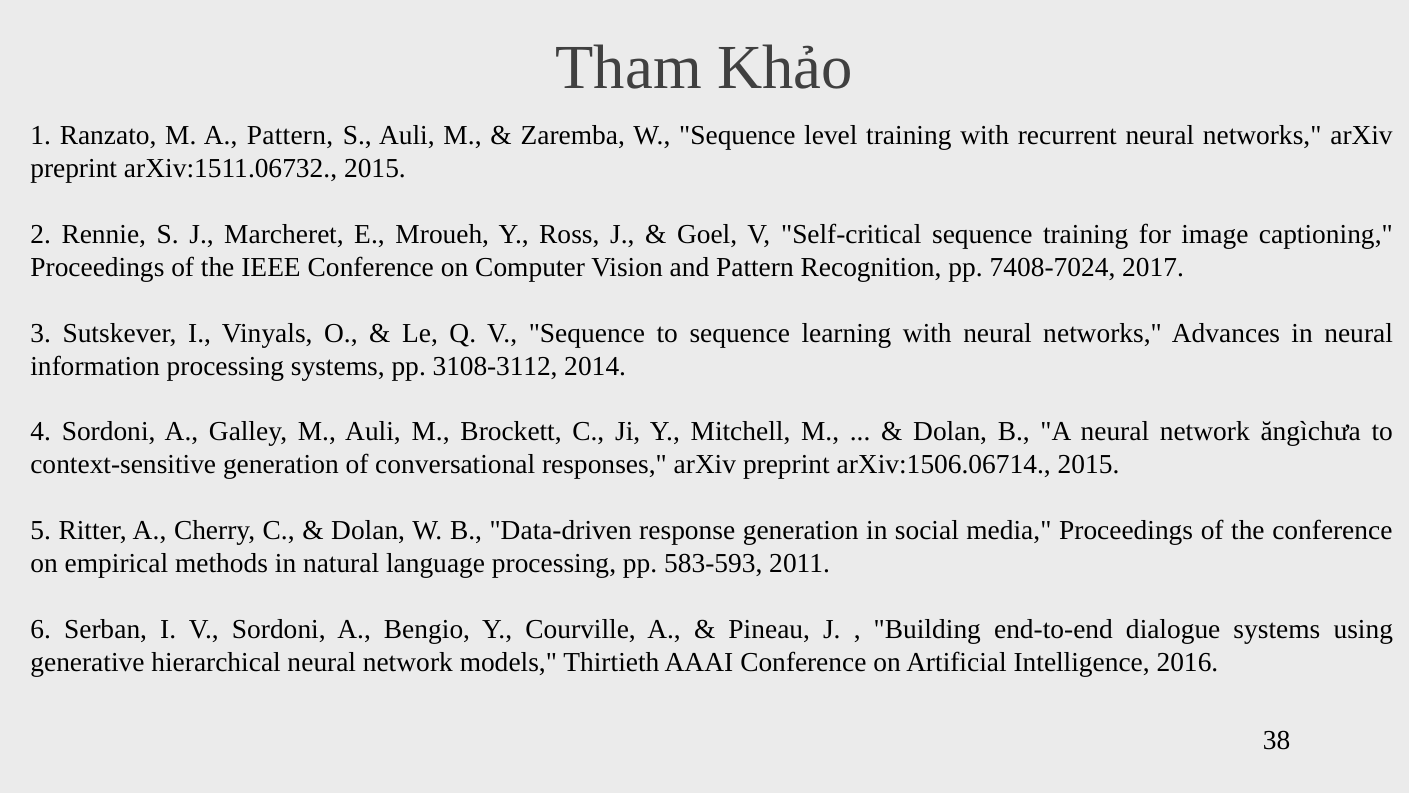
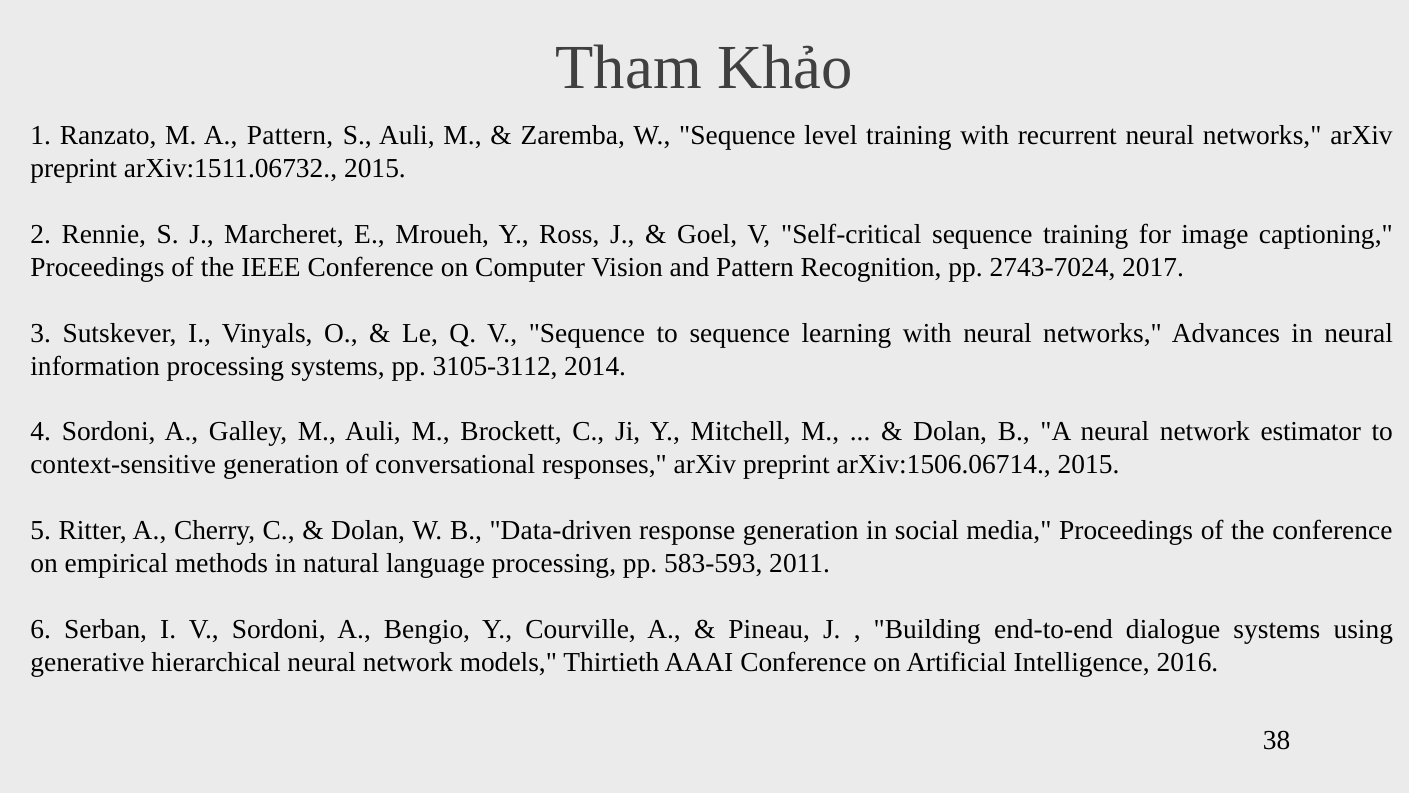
7408-7024: 7408-7024 -> 2743-7024
3108-3112: 3108-3112 -> 3105-3112
ăngìchưa: ăngìchưa -> estimator
